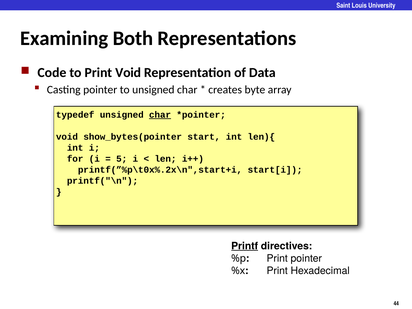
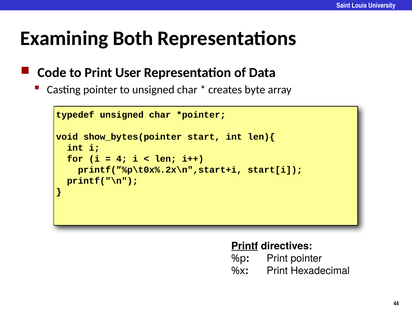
Print Void: Void -> User
char at (160, 115) underline: present -> none
5: 5 -> 4
